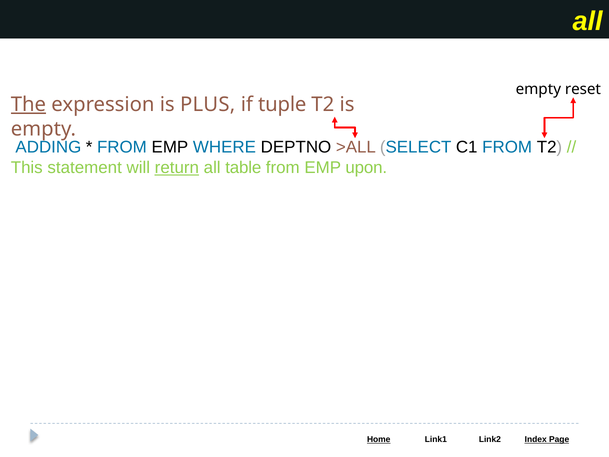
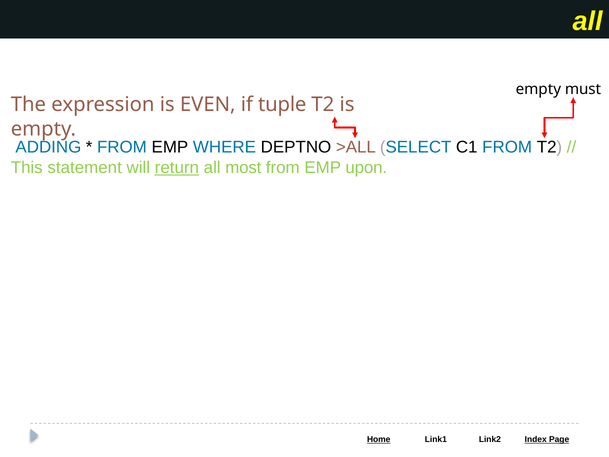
reset: reset -> must
The underline: present -> none
PLUS: PLUS -> EVEN
table: table -> most
